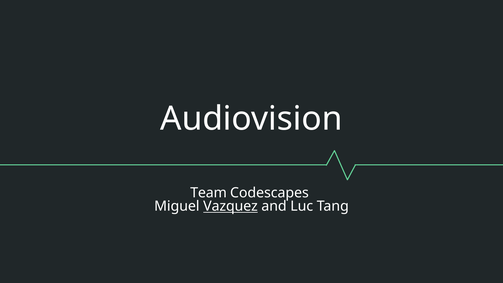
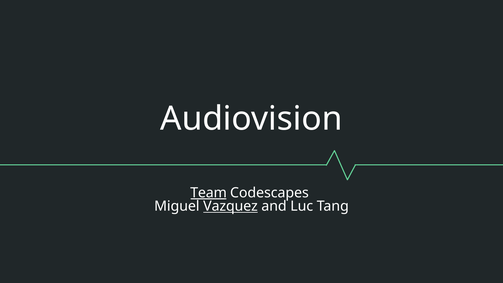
Team underline: none -> present
